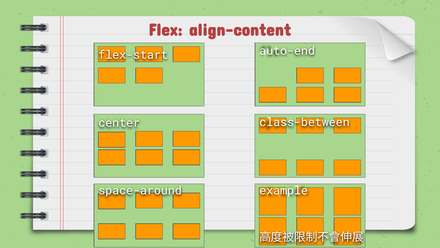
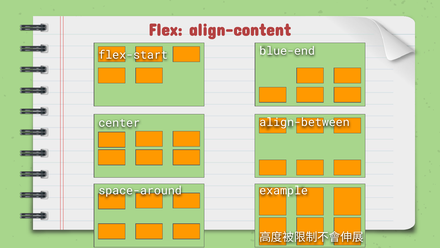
auto-end: auto-end -> blue-end
class-between: class-between -> align-between
